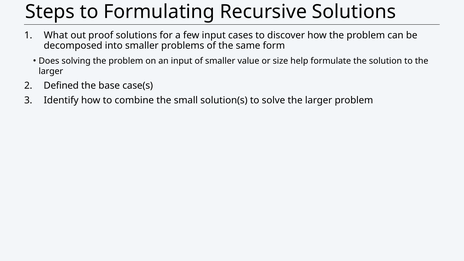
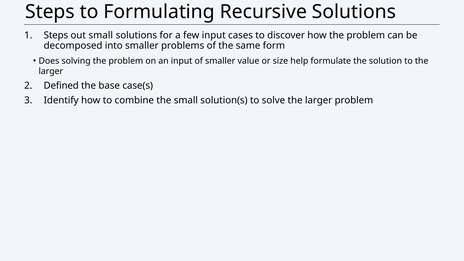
What at (56, 35): What -> Steps
out proof: proof -> small
